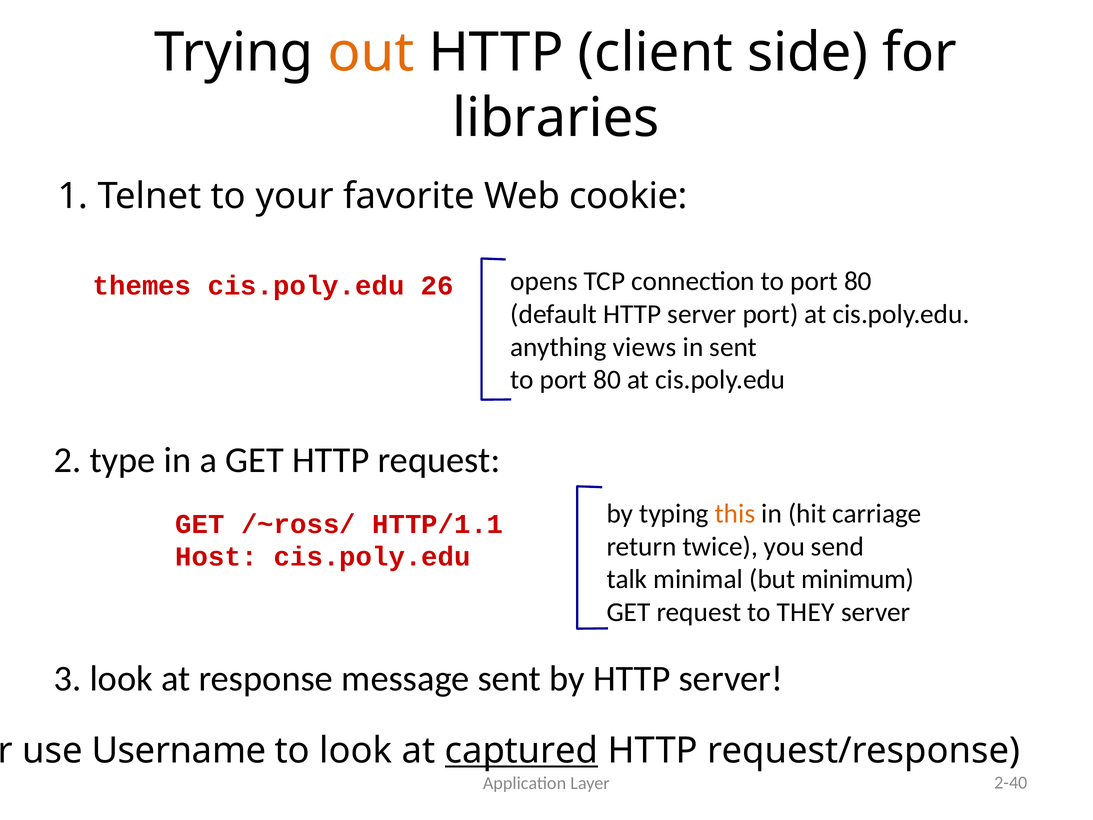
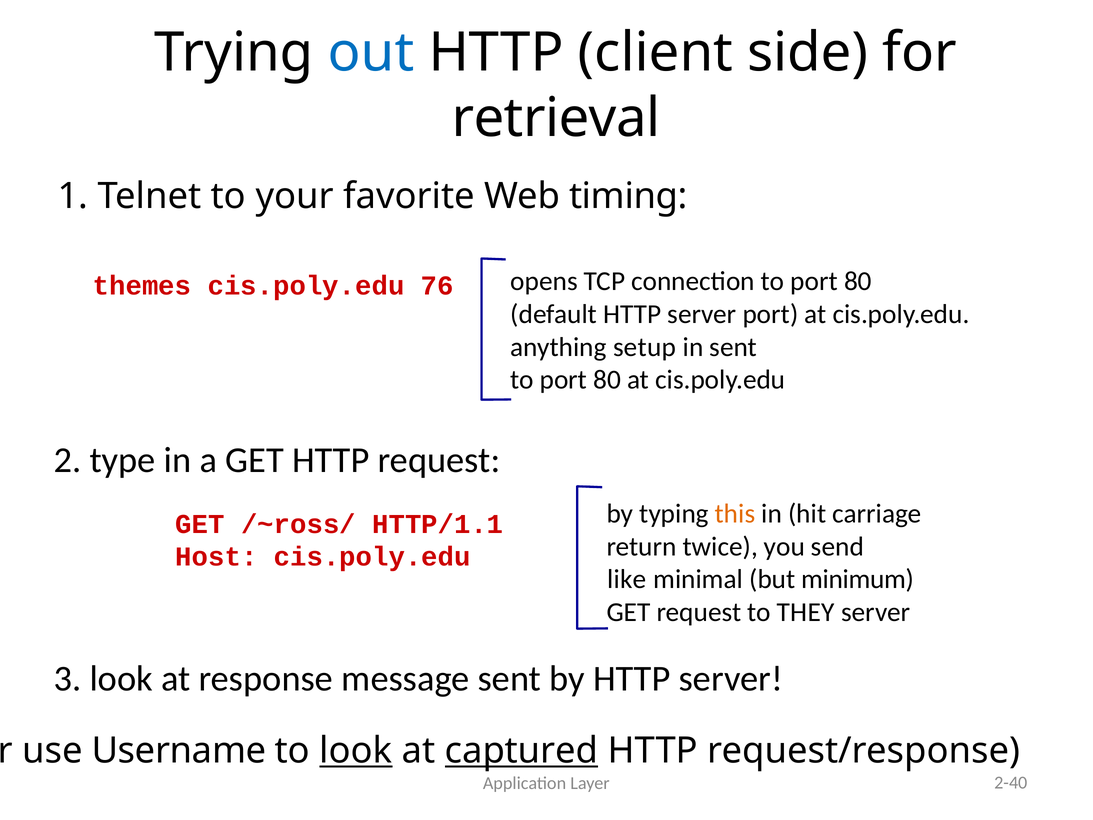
out colour: orange -> blue
libraries: libraries -> retrieval
cookie: cookie -> timing
26: 26 -> 76
views: views -> setup
talk: talk -> like
look at (356, 750) underline: none -> present
